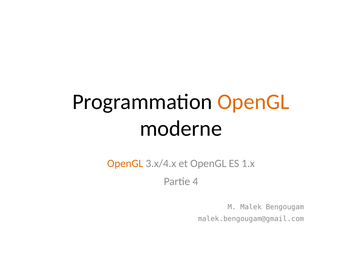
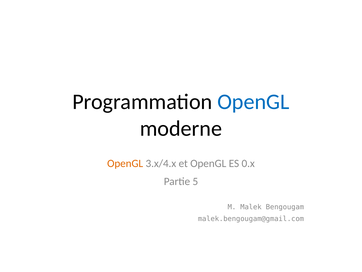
OpenGL at (253, 102) colour: orange -> blue
1.x: 1.x -> 0.x
4: 4 -> 5
